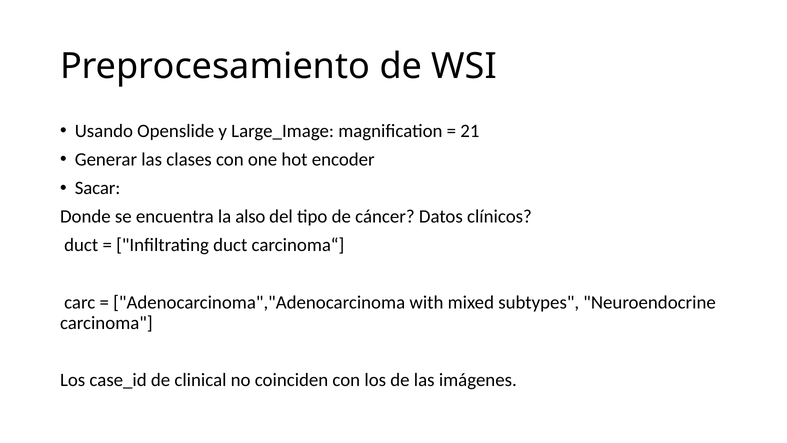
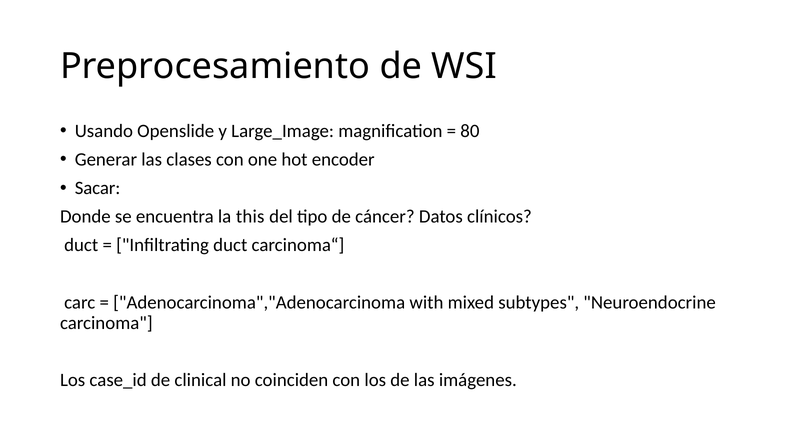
21: 21 -> 80
also: also -> this
